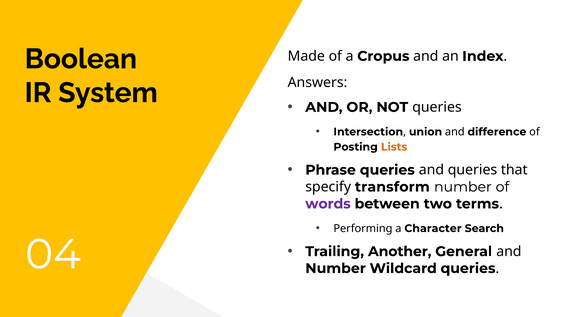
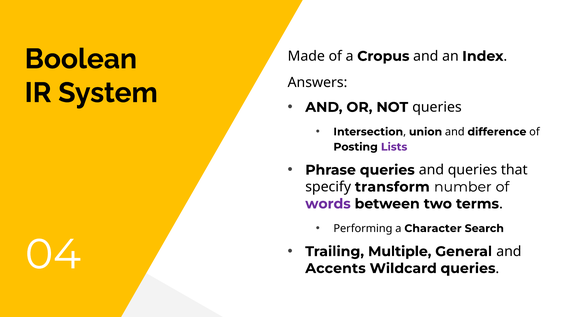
Lists colour: orange -> purple
Another: Another -> Multiple
Number at (336, 269): Number -> Accents
